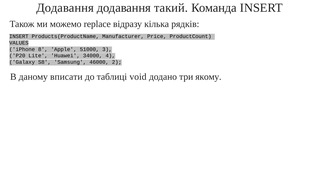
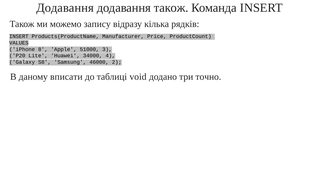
додавання такий: такий -> також
replace: replace -> запису
якому: якому -> точно
